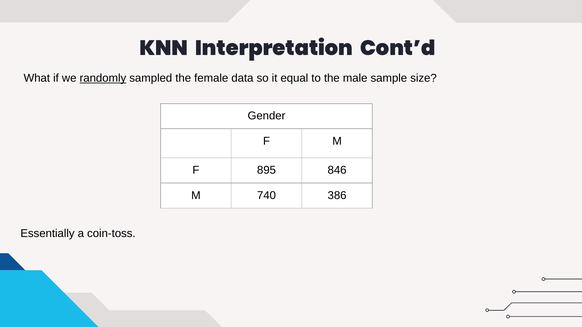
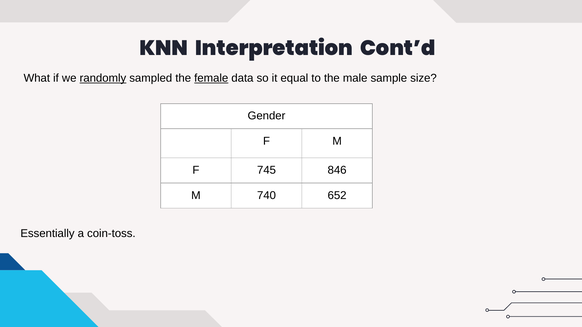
female underline: none -> present
895: 895 -> 745
386: 386 -> 652
